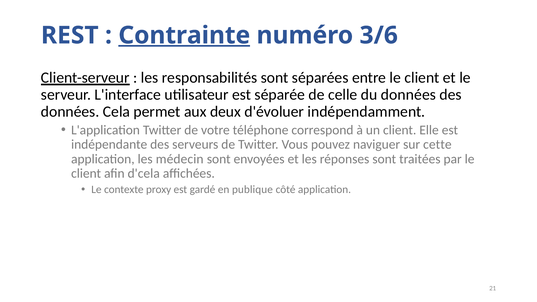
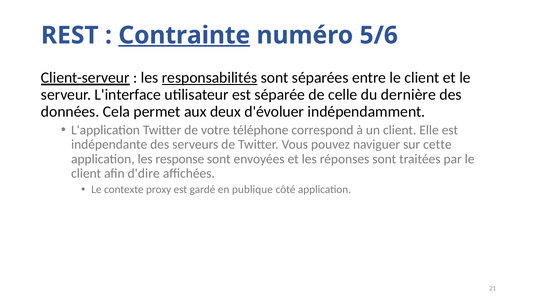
3/6: 3/6 -> 5/6
responsabilités underline: none -> present
du données: données -> dernière
médecin: médecin -> response
d'cela: d'cela -> d'dire
